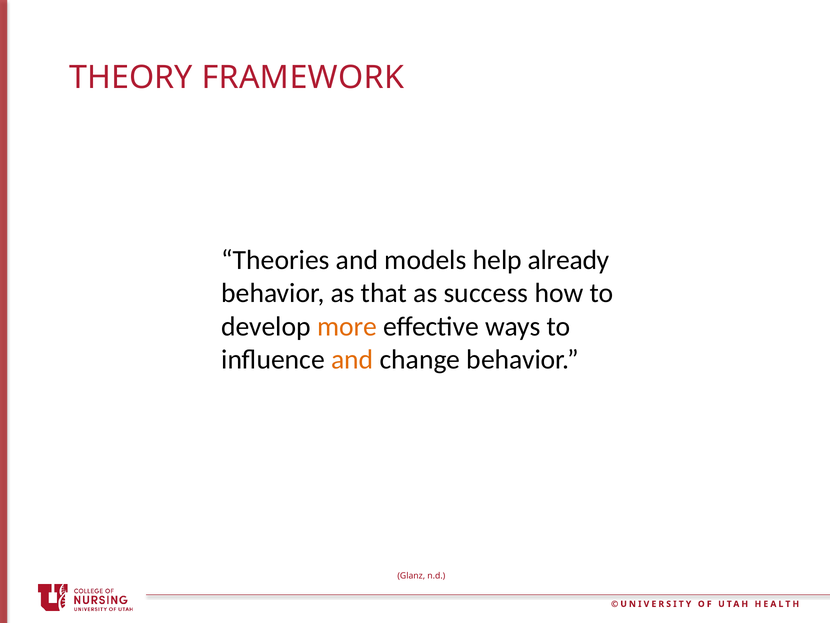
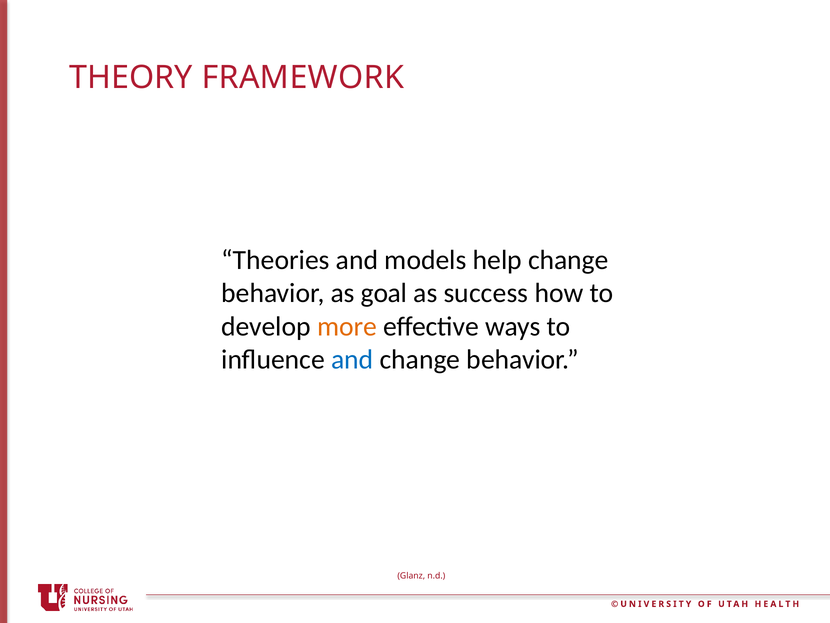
help already: already -> change
that: that -> goal
and at (352, 359) colour: orange -> blue
